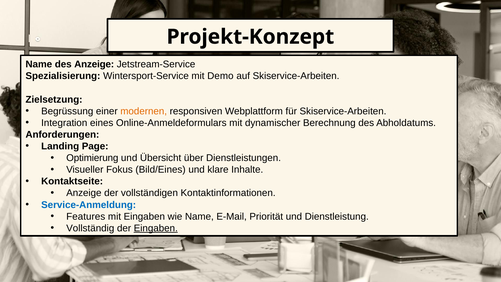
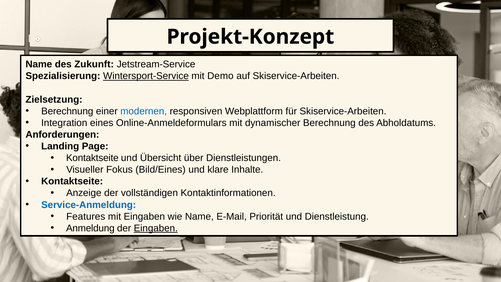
des Anzeige: Anzeige -> Zukunft
Wintersport-Service underline: none -> present
Begrüssung at (67, 111): Begrüssung -> Berechnung
modernen colour: orange -> blue
Optimierung at (92, 158): Optimierung -> Kontaktseite
Vollständig: Vollständig -> Anmeldung
